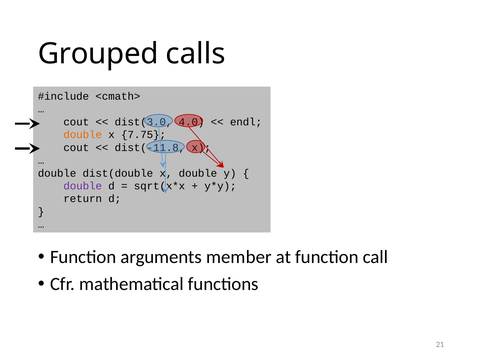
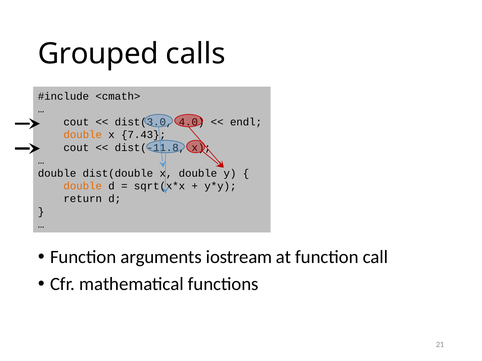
7.75: 7.75 -> 7.43
double at (83, 186) colour: purple -> orange
member: member -> iostream
